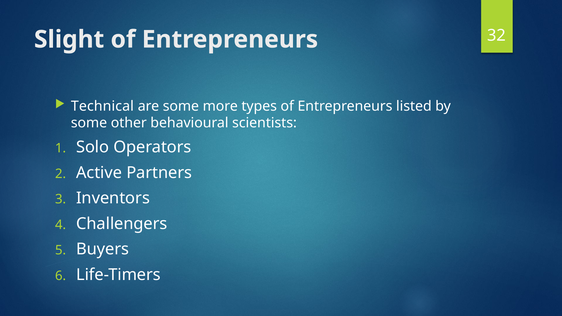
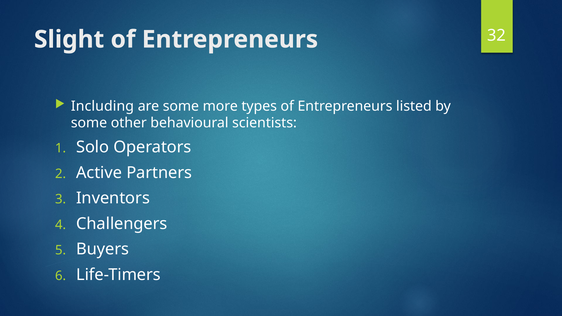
Technical: Technical -> Including
